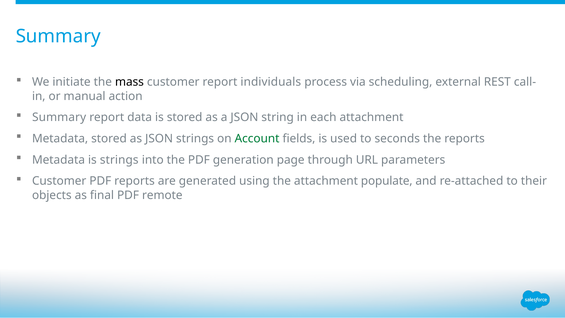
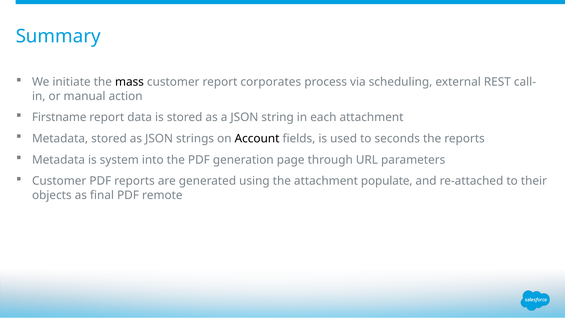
individuals: individuals -> corporates
Summary at (59, 117): Summary -> Firstname
Account colour: green -> black
is strings: strings -> system
